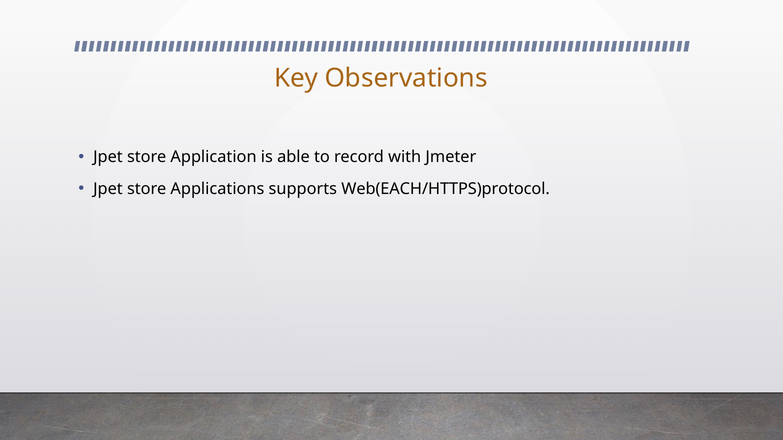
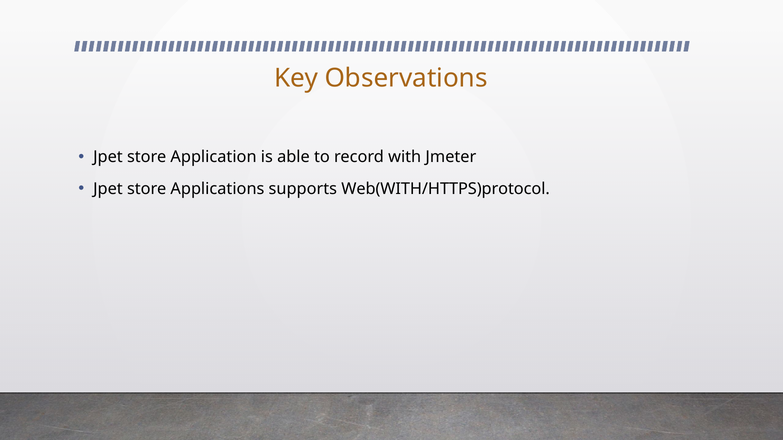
Web(EACH/HTTPS)protocol: Web(EACH/HTTPS)protocol -> Web(WITH/HTTPS)protocol
